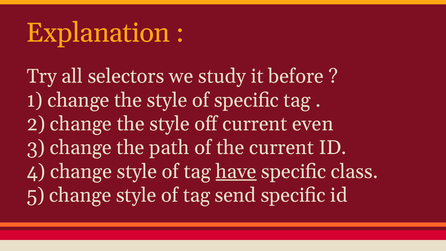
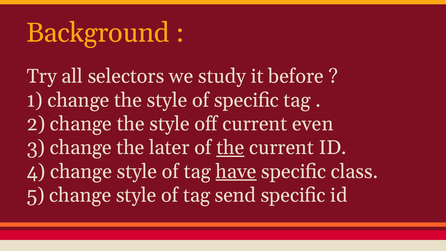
Explanation: Explanation -> Background
path: path -> later
the at (230, 148) underline: none -> present
